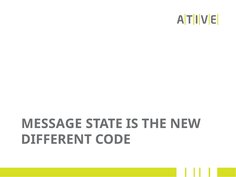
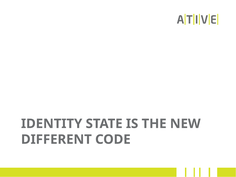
MESSAGE: MESSAGE -> IDENTITY
